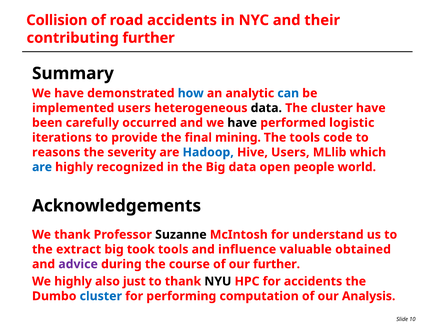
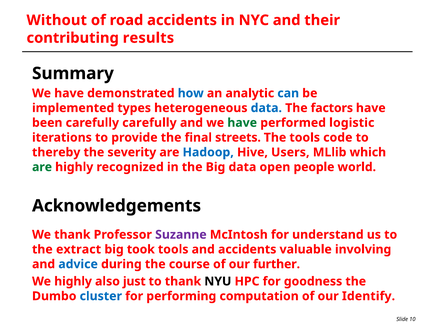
Collision: Collision -> Without
contributing further: further -> results
implemented users: users -> types
data at (266, 108) colour: black -> blue
The cluster: cluster -> factors
carefully occurred: occurred -> carefully
have at (242, 123) colour: black -> green
mining: mining -> streets
reasons: reasons -> thereby
are at (42, 167) colour: blue -> green
Suzanne colour: black -> purple
and influence: influence -> accidents
obtained: obtained -> involving
advice colour: purple -> blue
for accidents: accidents -> goodness
Analysis: Analysis -> Identify
